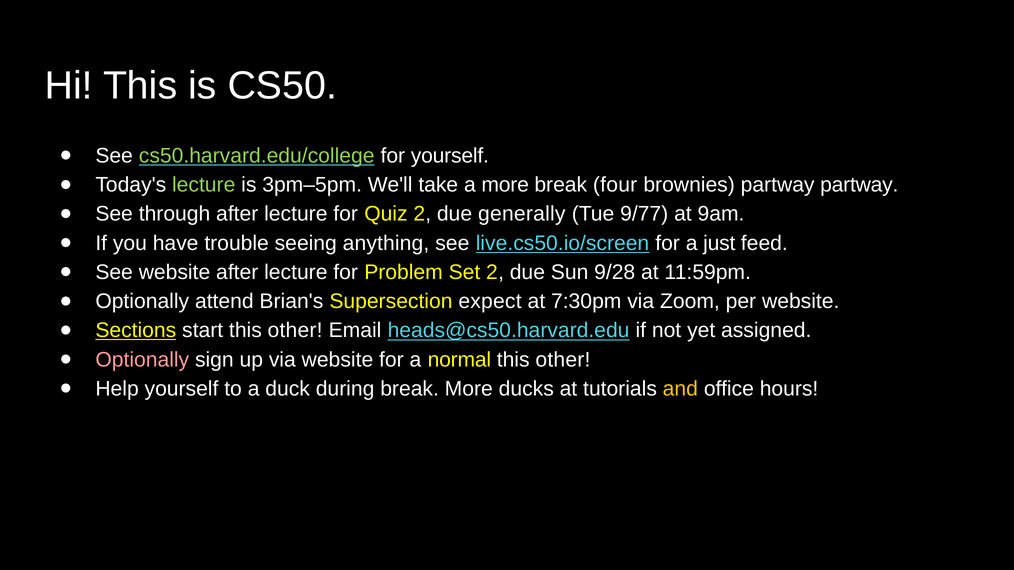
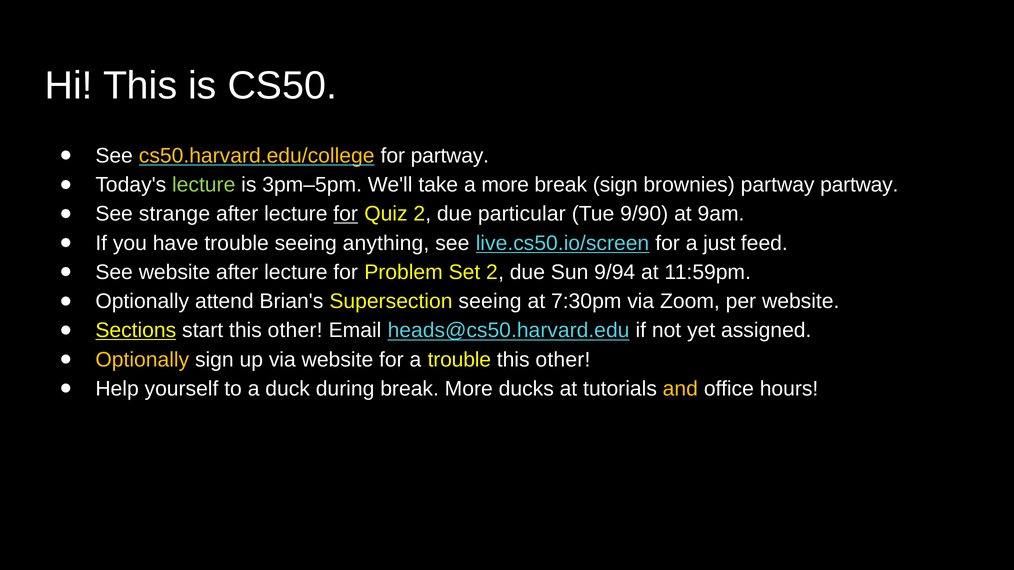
cs50.harvard.edu/college colour: light green -> yellow
for yourself: yourself -> partway
break four: four -> sign
through: through -> strange
for at (346, 214) underline: none -> present
generally: generally -> particular
9/77: 9/77 -> 9/90
9/28: 9/28 -> 9/94
Supersection expect: expect -> seeing
Optionally at (142, 360) colour: pink -> yellow
a normal: normal -> trouble
